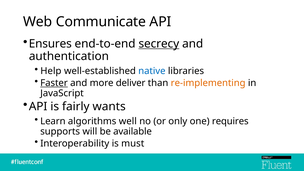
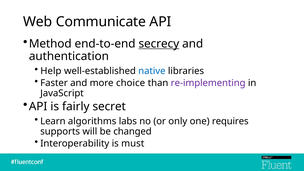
Ensures: Ensures -> Method
Faster underline: present -> none
deliver: deliver -> choice
re-implementing colour: orange -> purple
wants: wants -> secret
well: well -> labs
available: available -> changed
